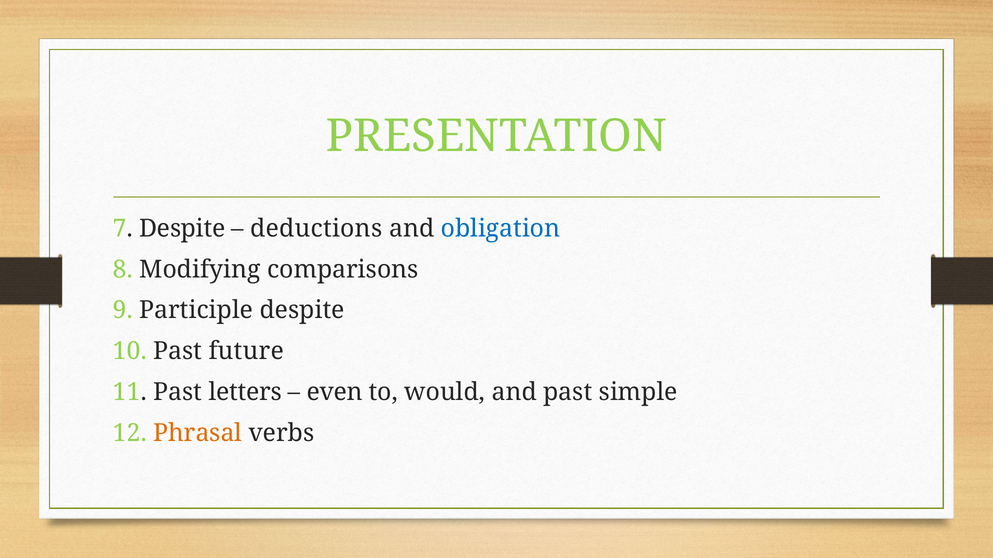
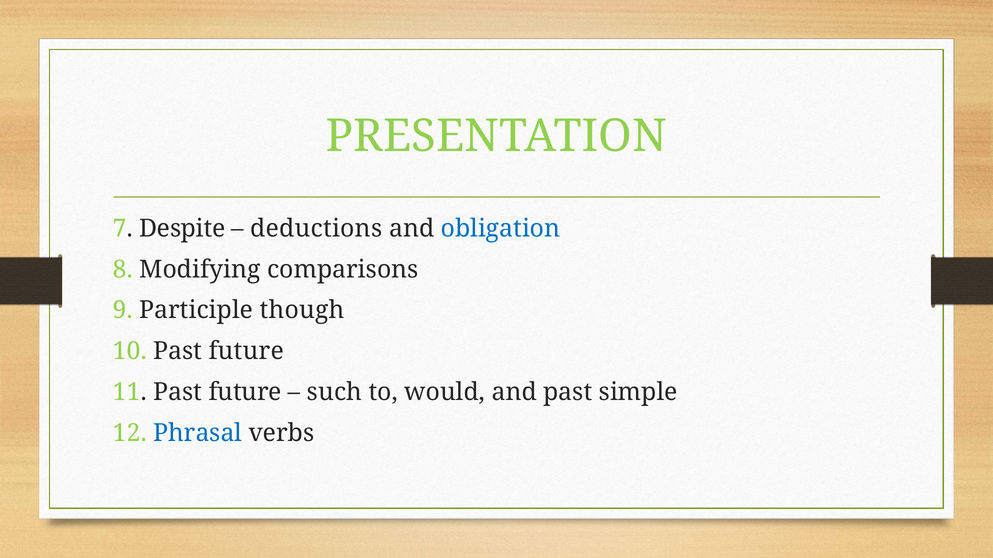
Participle despite: despite -> though
11 Past letters: letters -> future
even: even -> such
Phrasal colour: orange -> blue
